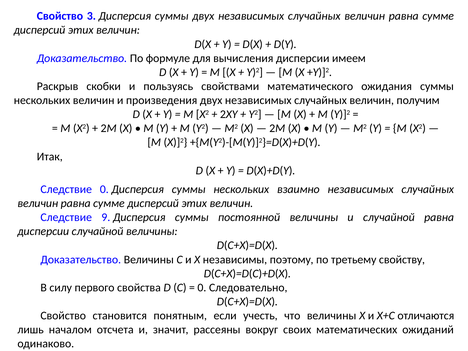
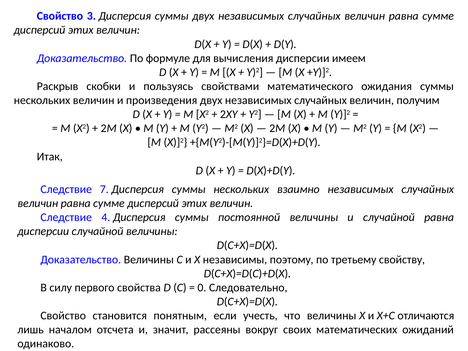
Следствие 0: 0 -> 7
9: 9 -> 4
